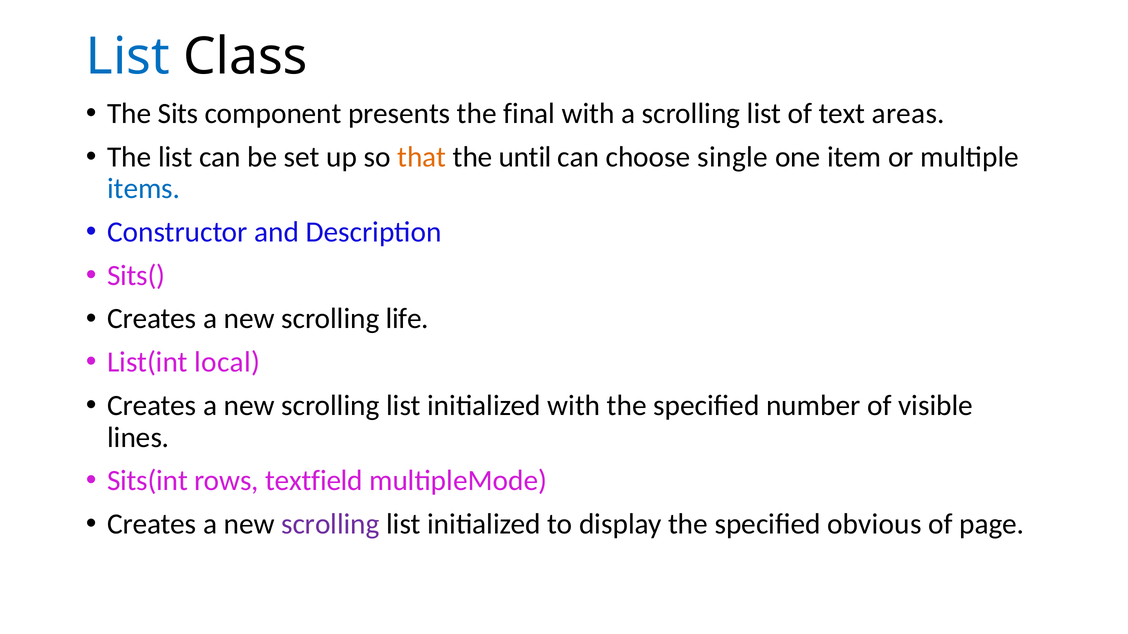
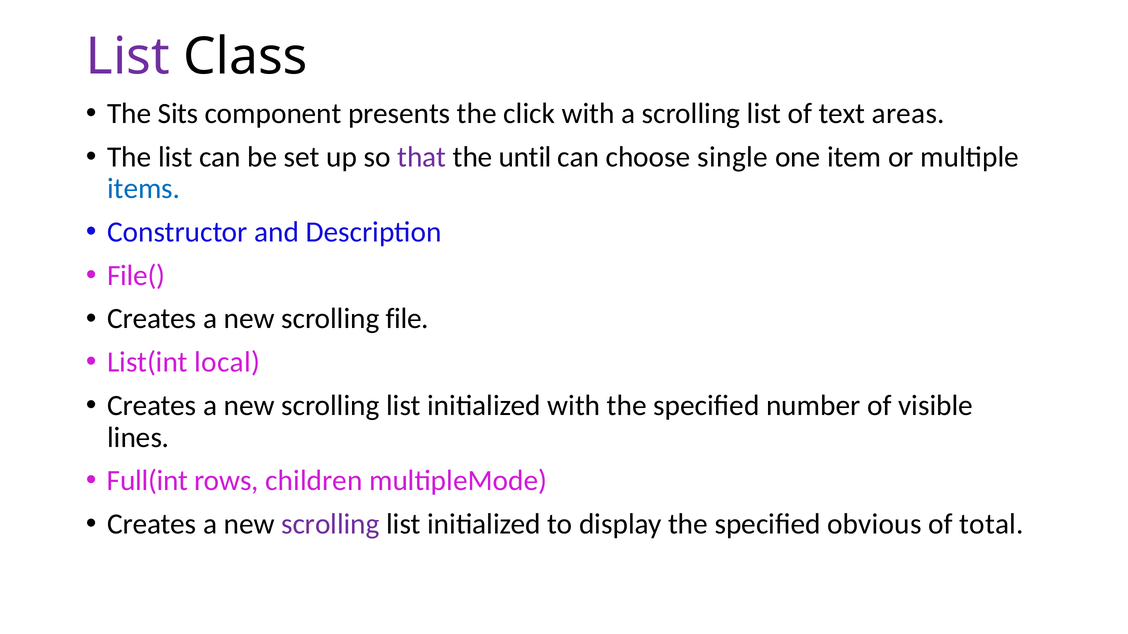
List at (128, 57) colour: blue -> purple
final: final -> click
that colour: orange -> purple
Sits(: Sits( -> File(
life: life -> file
Sits(int: Sits(int -> Full(int
textfield: textfield -> children
page: page -> total
